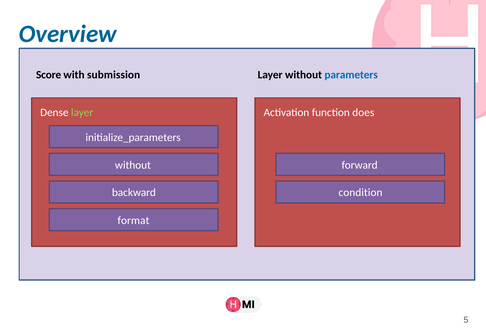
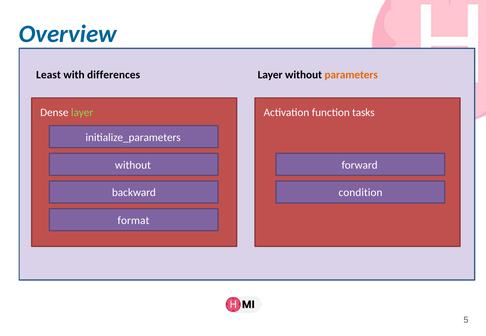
Score: Score -> Least
submission: submission -> differences
parameters colour: blue -> orange
does: does -> tasks
